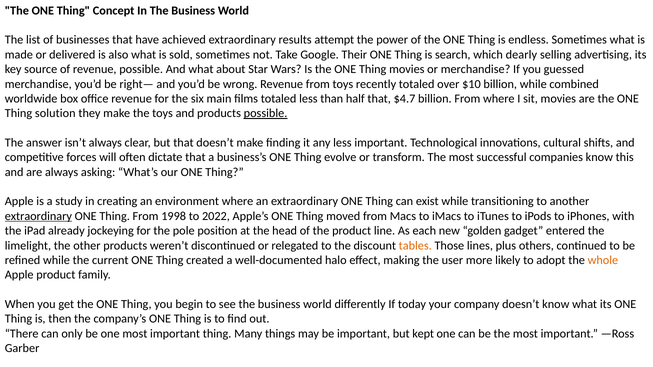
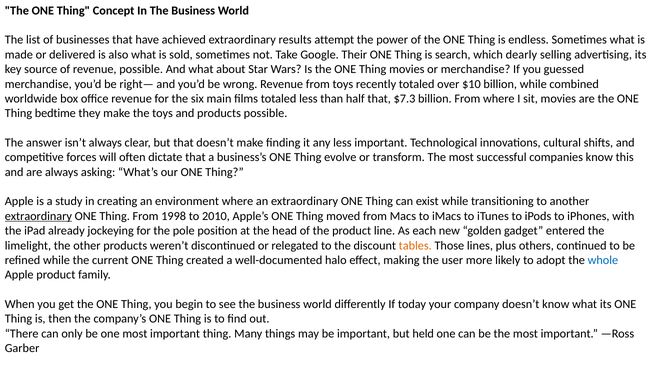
$4.7: $4.7 -> $7.3
solution: solution -> bedtime
possible at (266, 113) underline: present -> none
2022: 2022 -> 2010
whole colour: orange -> blue
kept: kept -> held
